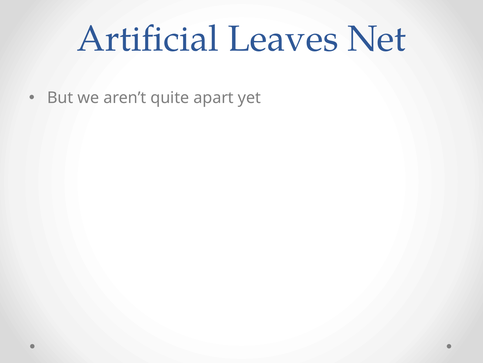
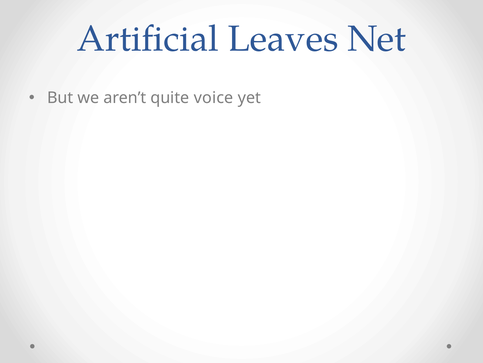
apart: apart -> voice
